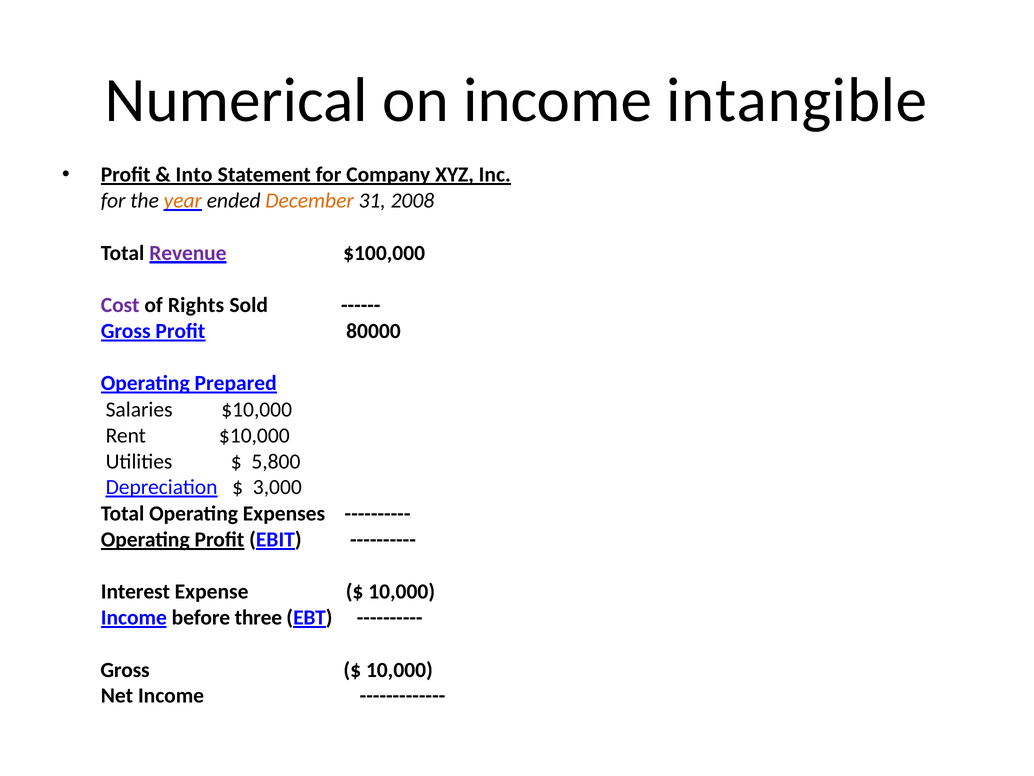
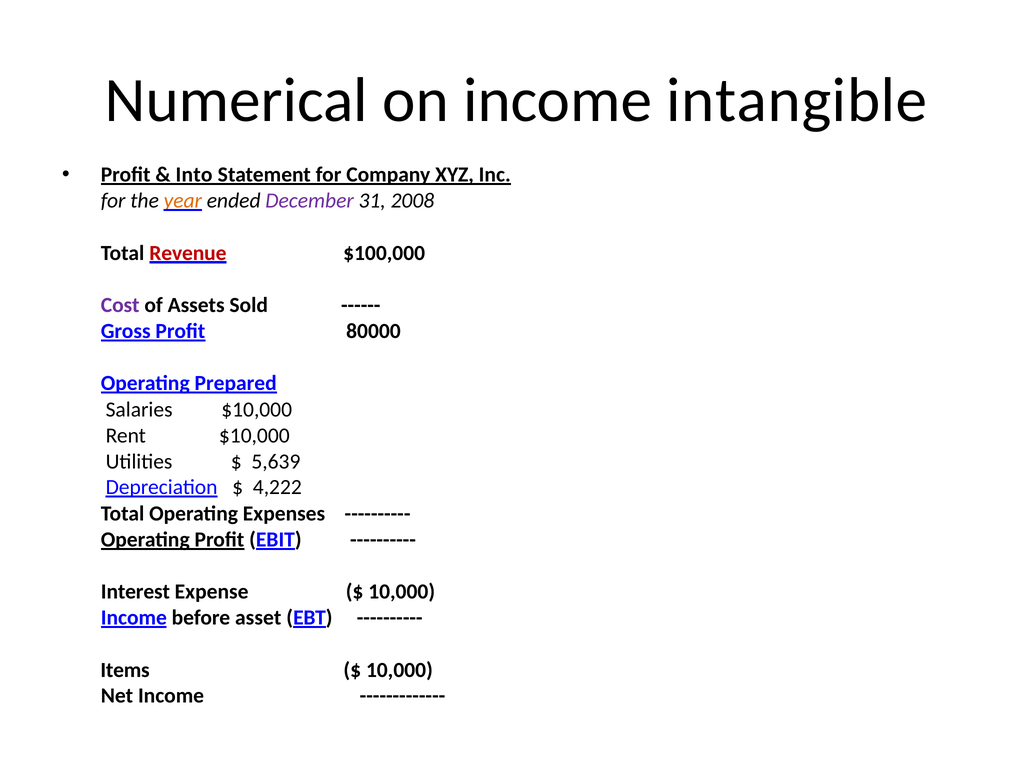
December colour: orange -> purple
Revenue colour: purple -> red
Rights: Rights -> Assets
5,800: 5,800 -> 5,639
3,000: 3,000 -> 4,222
three: three -> asset
Gross at (125, 670): Gross -> Items
